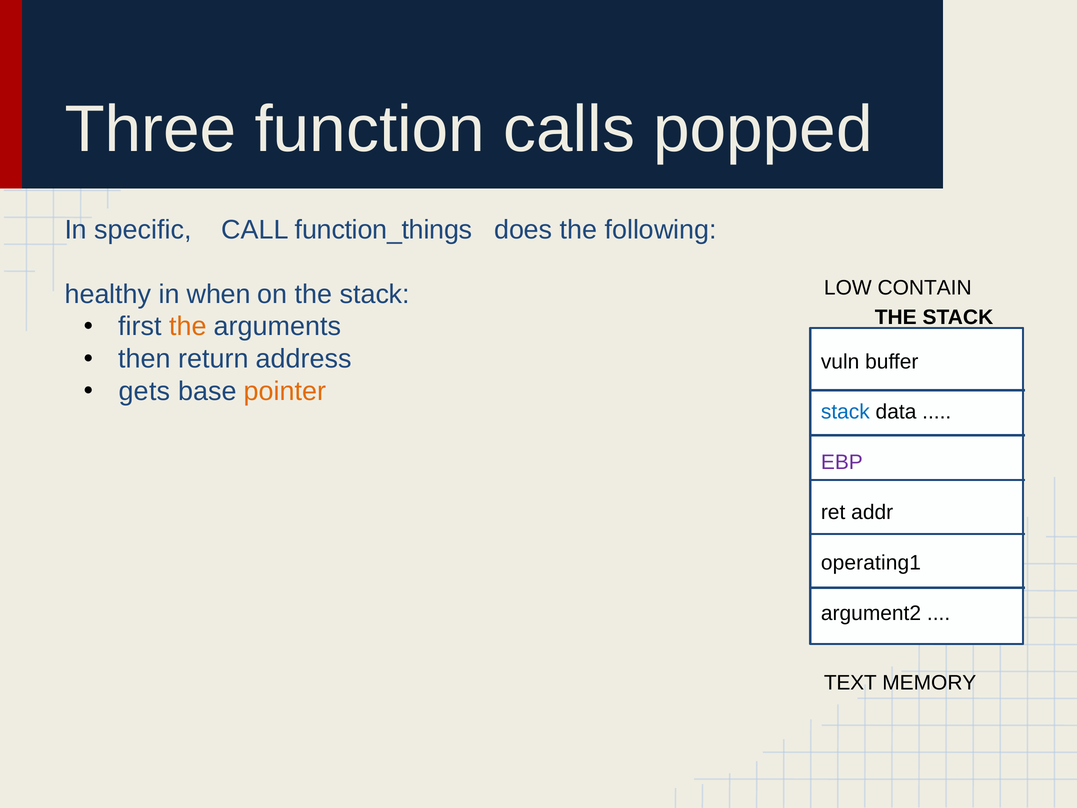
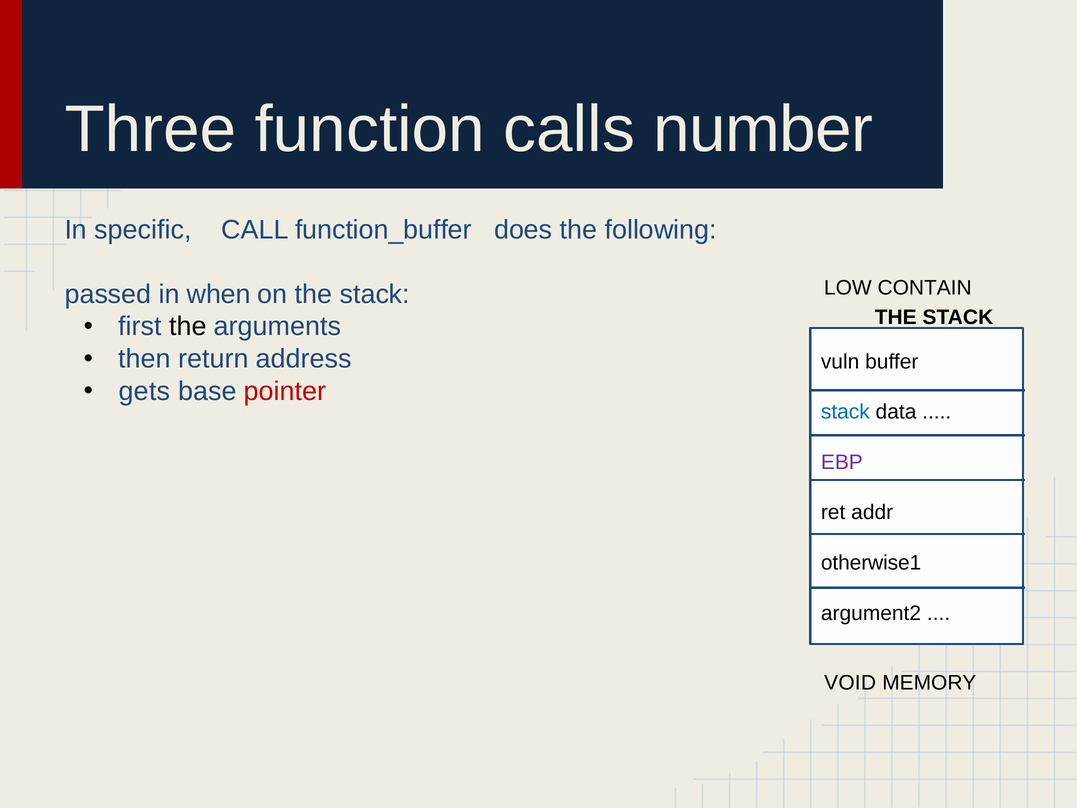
popped: popped -> number
function_things: function_things -> function_buffer
healthy: healthy -> passed
the at (188, 327) colour: orange -> black
pointer colour: orange -> red
operating1: operating1 -> otherwise1
TEXT: TEXT -> VOID
